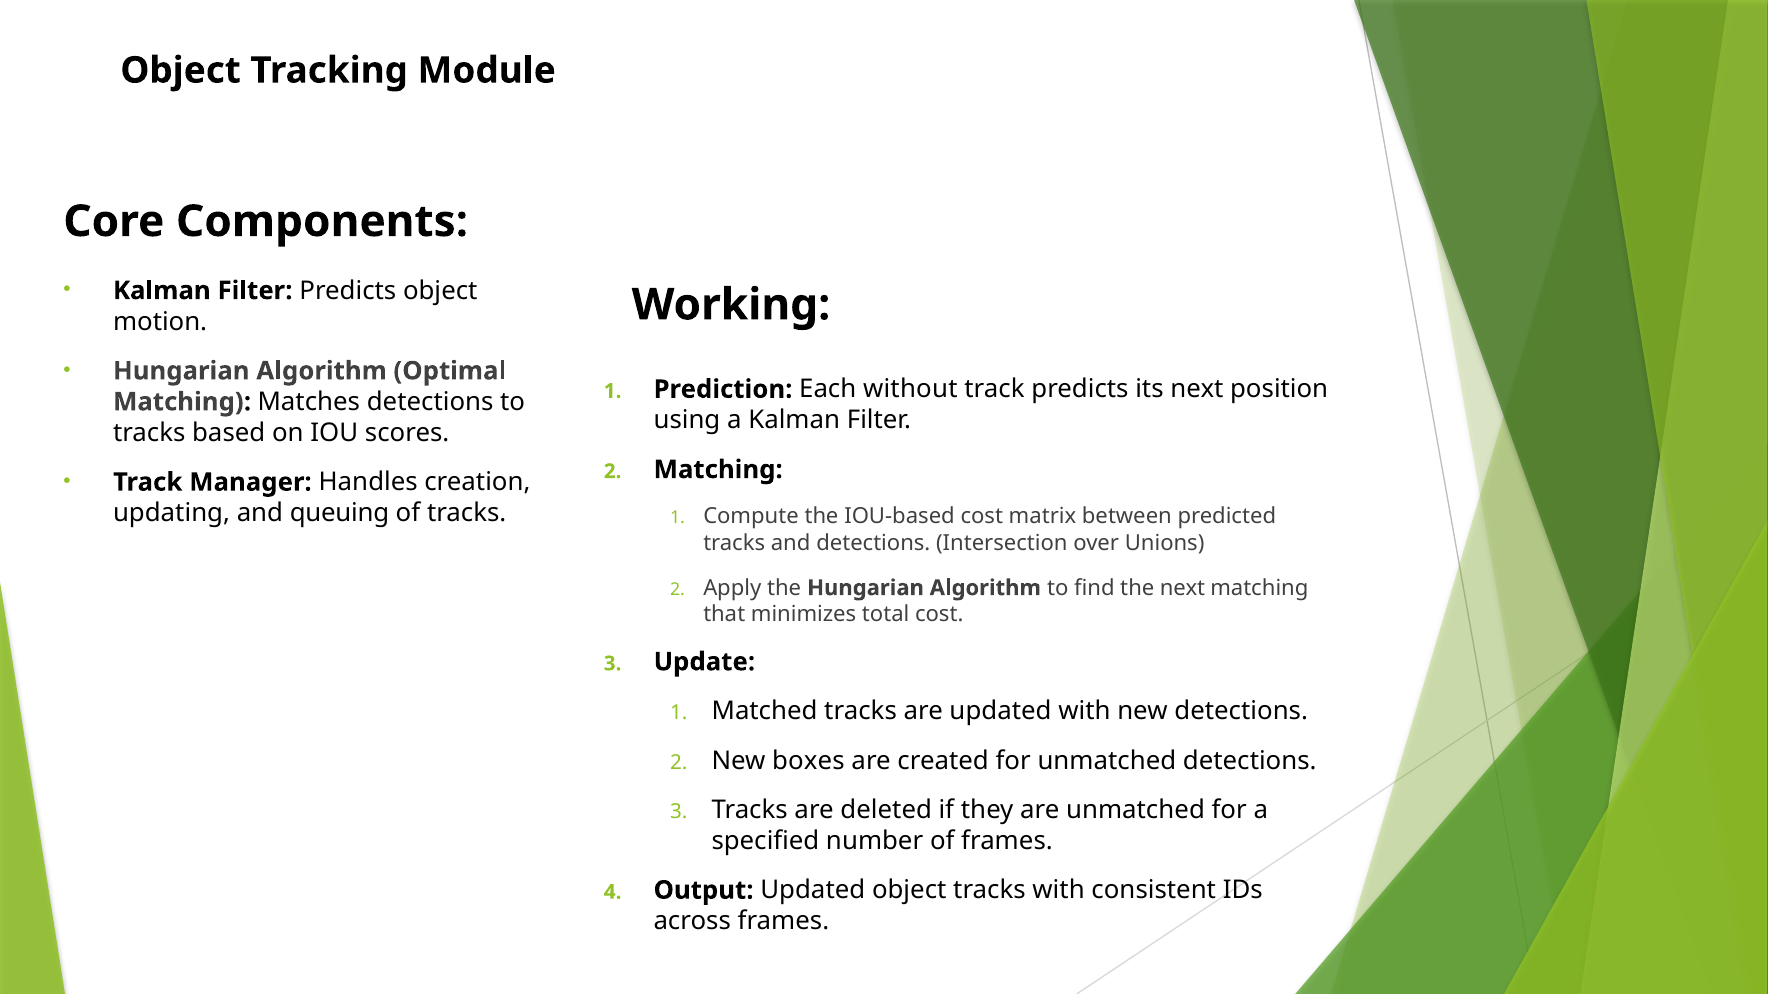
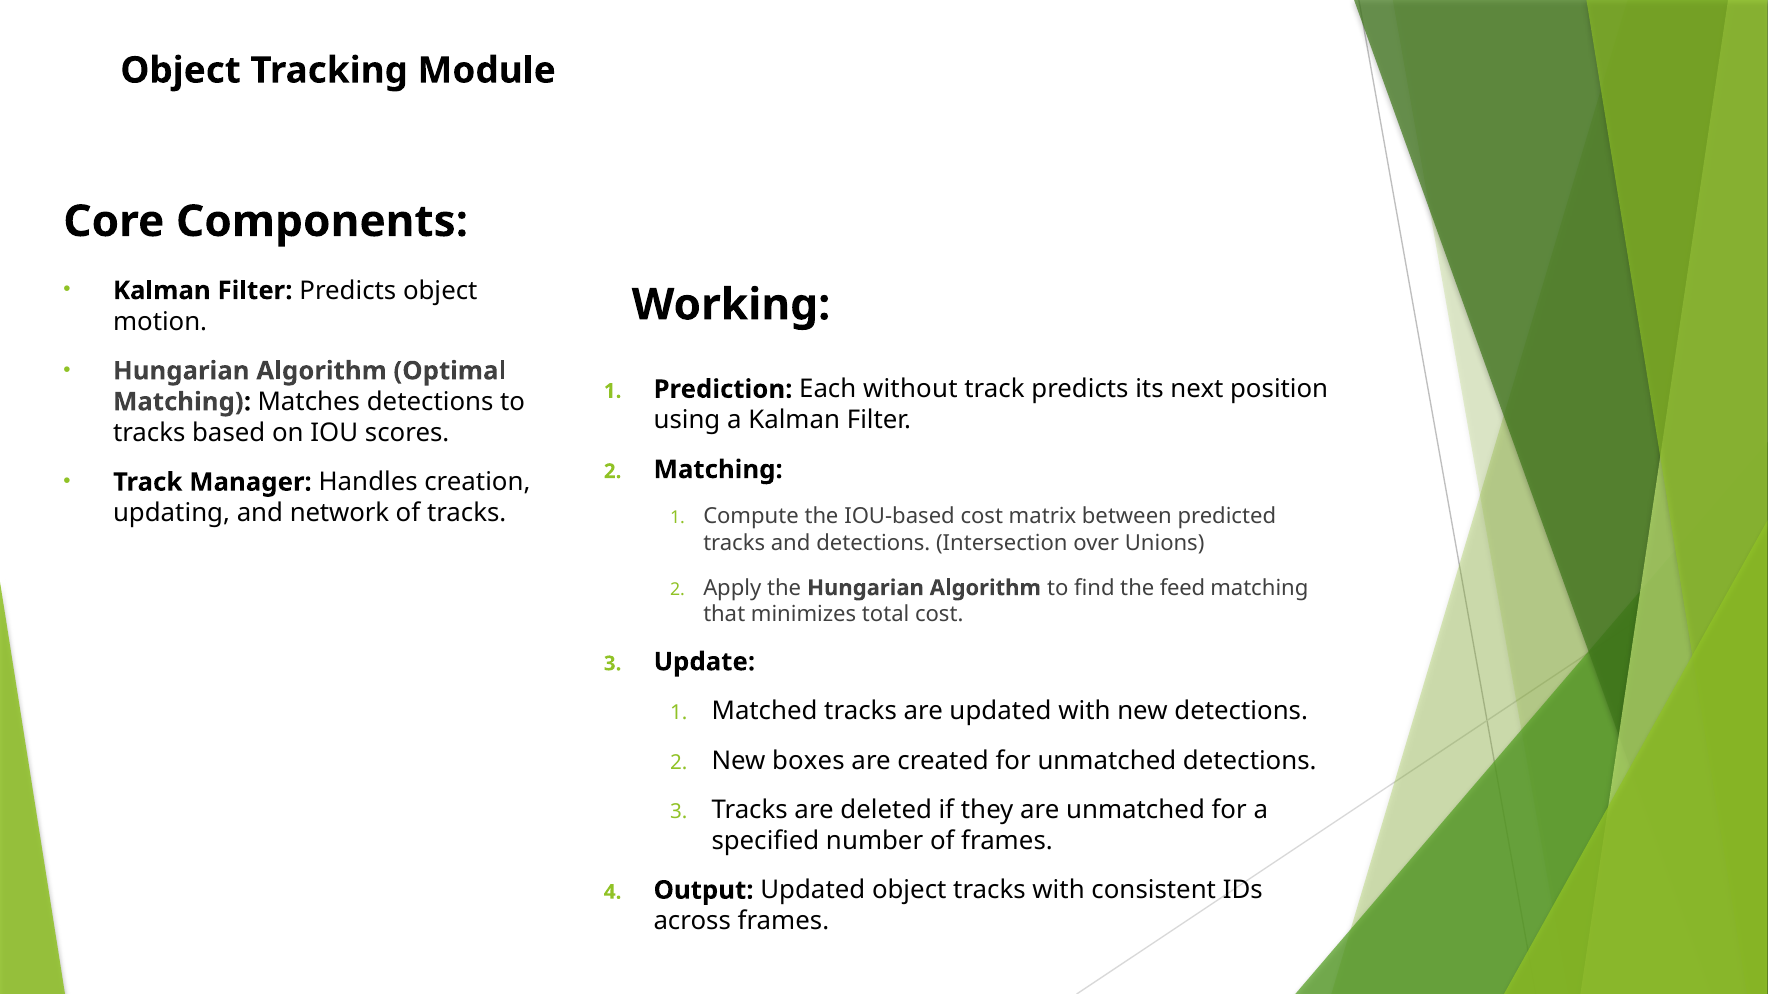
queuing: queuing -> network
the next: next -> feed
